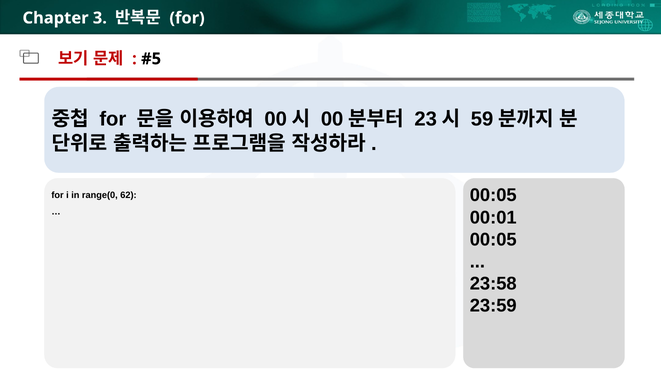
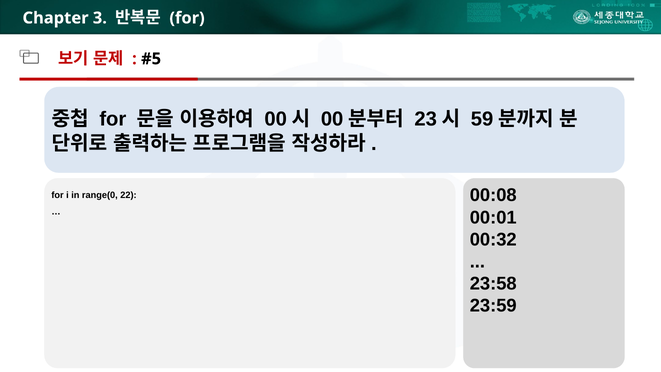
00:05 at (493, 195): 00:05 -> 00:08
62: 62 -> 22
00:05 at (493, 239): 00:05 -> 00:32
